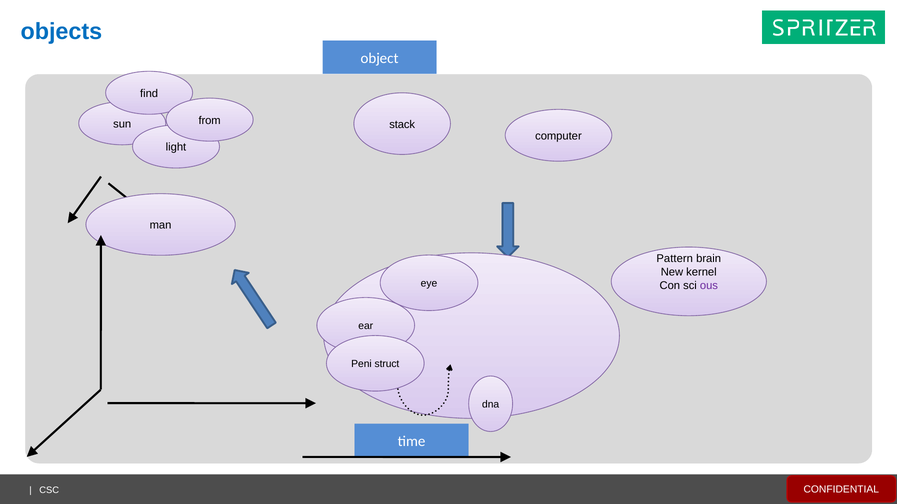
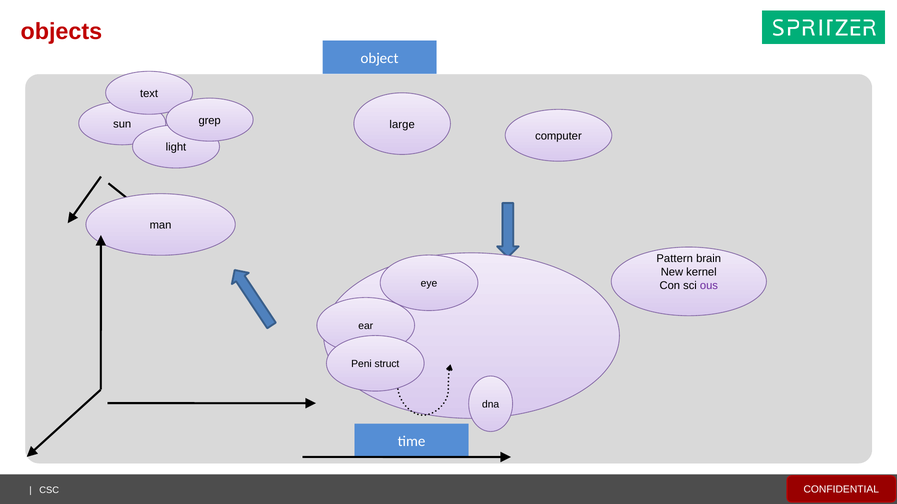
objects colour: blue -> red
find: find -> text
from: from -> grep
stack: stack -> large
